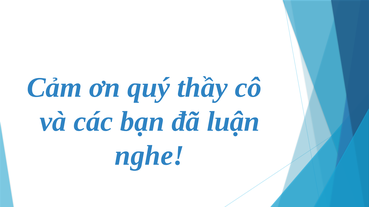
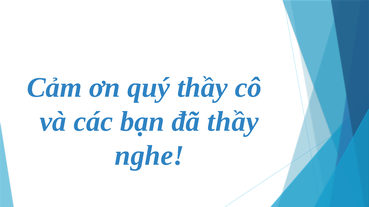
đã luận: luận -> thầy
